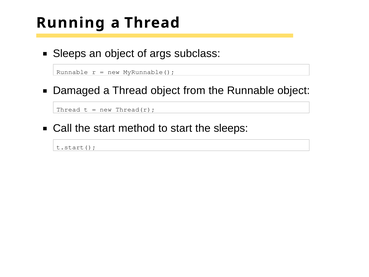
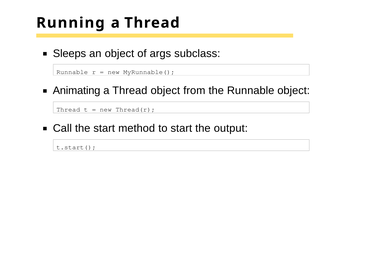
Damaged: Damaged -> Animating
the sleeps: sleeps -> output
